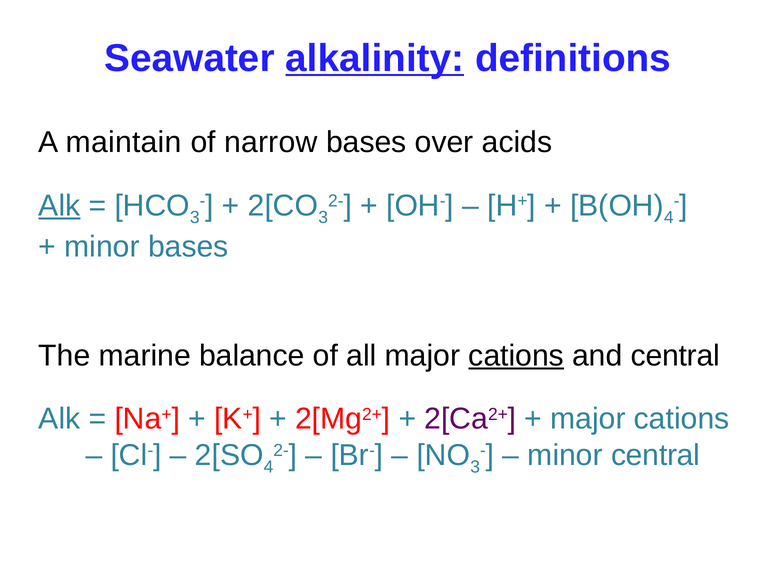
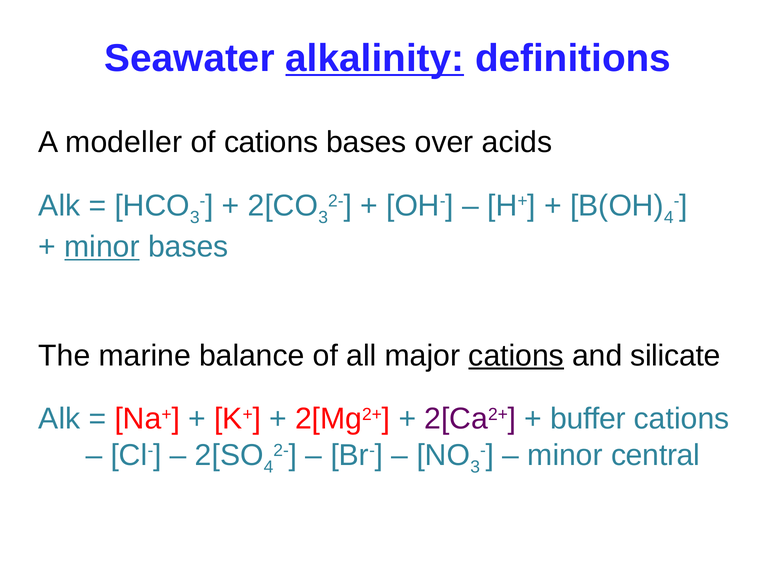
maintain: maintain -> modeller
of narrow: narrow -> cations
Alk at (59, 206) underline: present -> none
minor at (102, 247) underline: none -> present
and central: central -> silicate
major at (588, 419): major -> buffer
